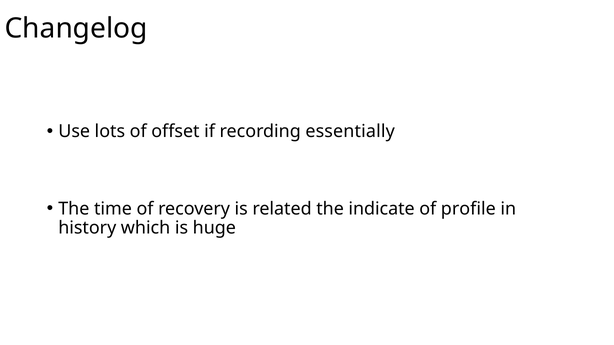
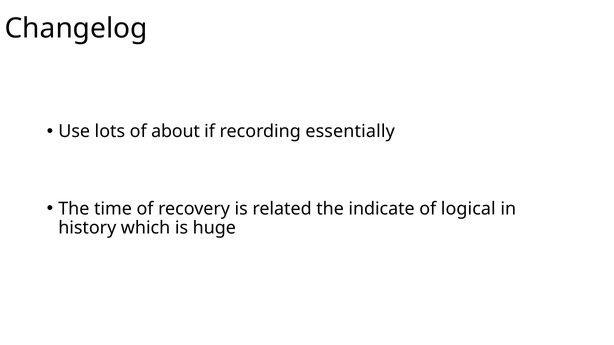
offset: offset -> about
profile: profile -> logical
